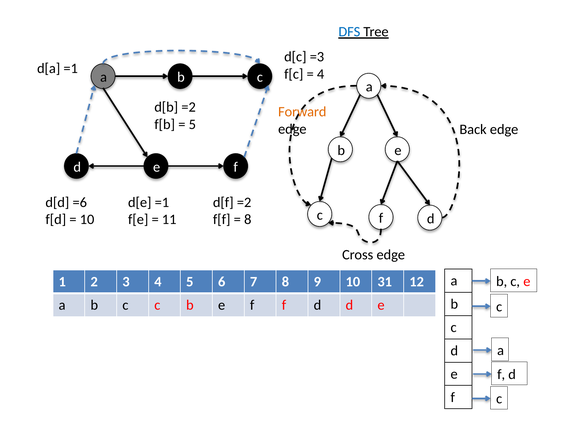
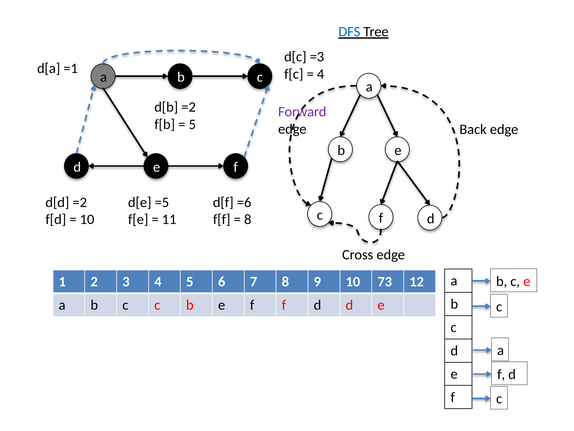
Forward colour: orange -> purple
d[d =6: =6 -> =2
d[e =1: =1 -> =5
d[f =2: =2 -> =6
31: 31 -> 73
